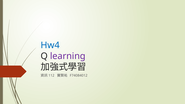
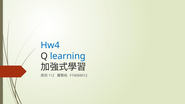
learning colour: purple -> blue
